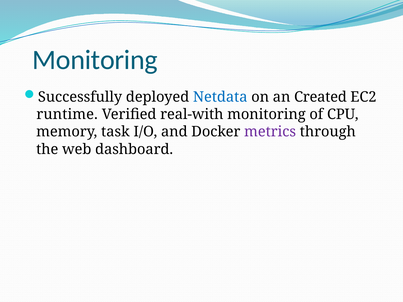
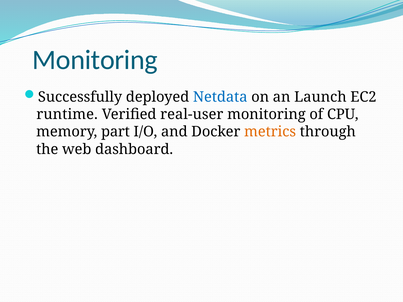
Created: Created -> Launch
real-with: real-with -> real-user
task: task -> part
metrics colour: purple -> orange
